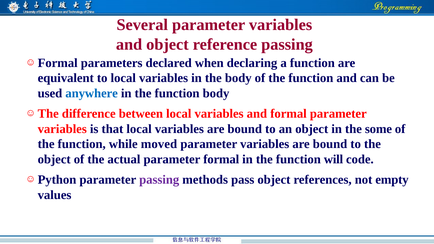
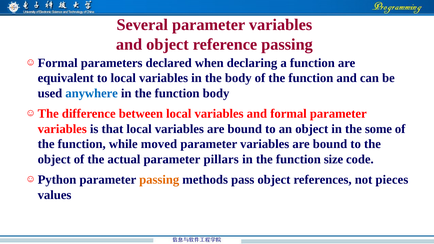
parameter formal: formal -> pillars
will: will -> size
passing at (159, 180) colour: purple -> orange
empty: empty -> pieces
